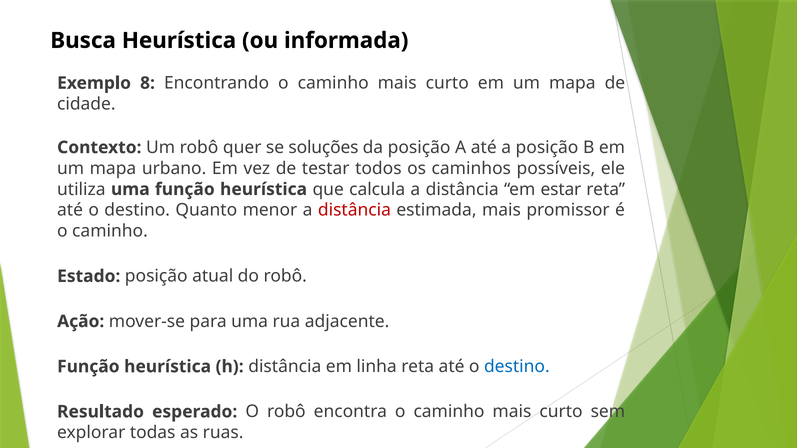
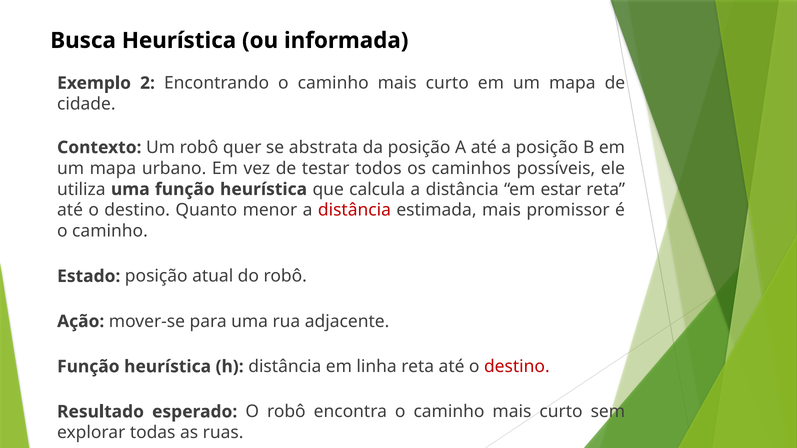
8: 8 -> 2
soluções: soluções -> abstrata
destino at (517, 367) colour: blue -> red
